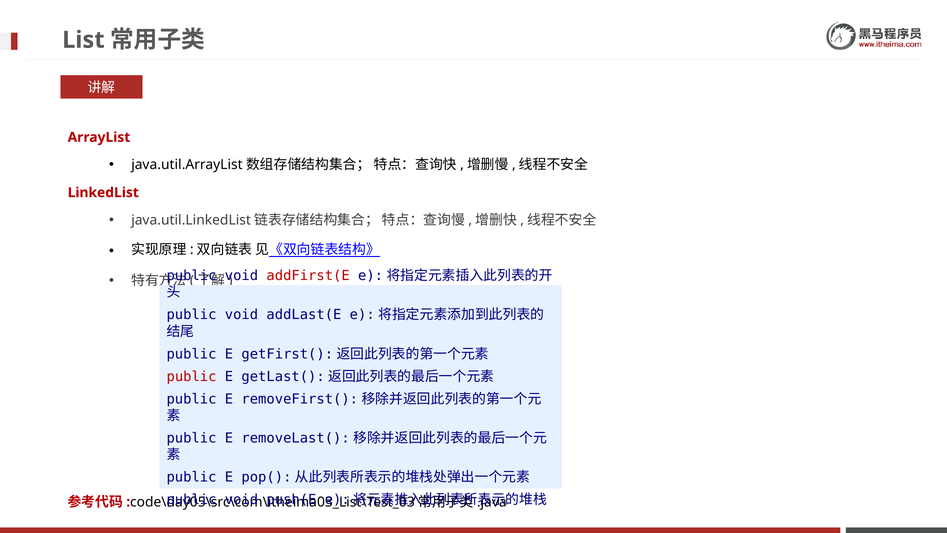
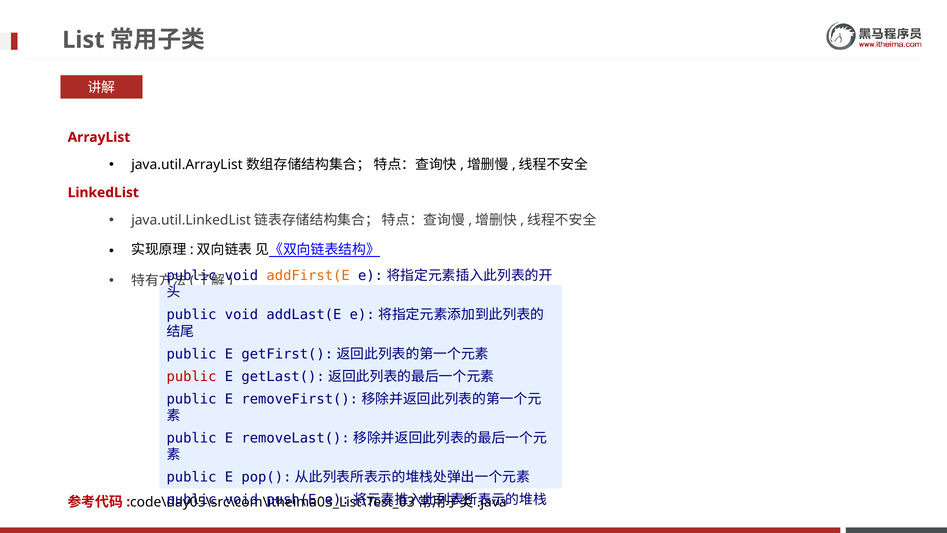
addFirst(E colour: red -> orange
